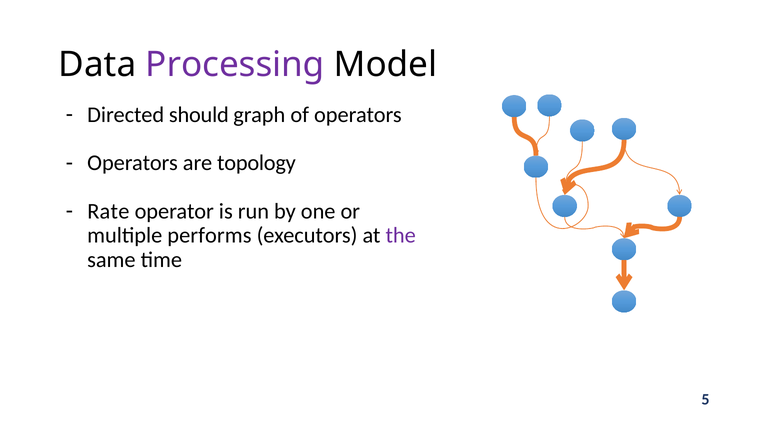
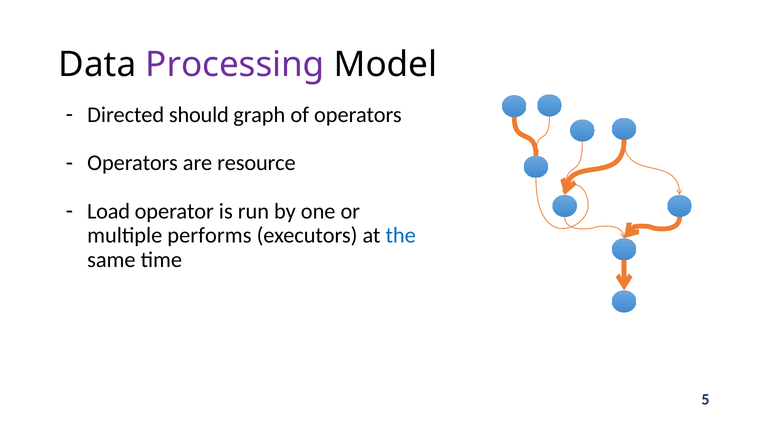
topology: topology -> resource
Rate: Rate -> Load
the colour: purple -> blue
